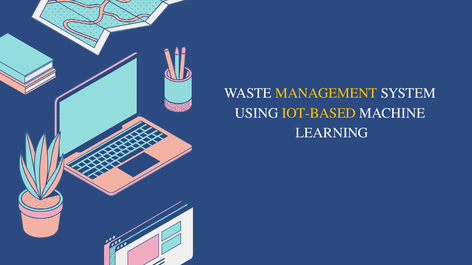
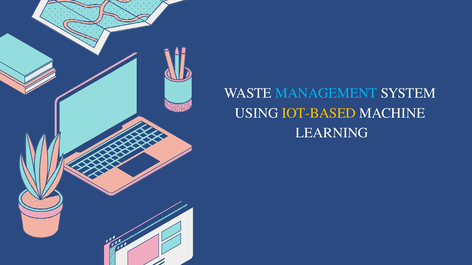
MANAGEMENT colour: yellow -> light blue
